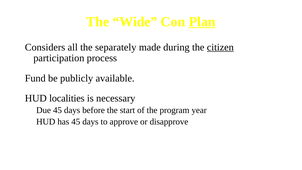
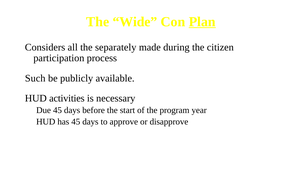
citizen underline: present -> none
Fund: Fund -> Such
localities: localities -> activities
